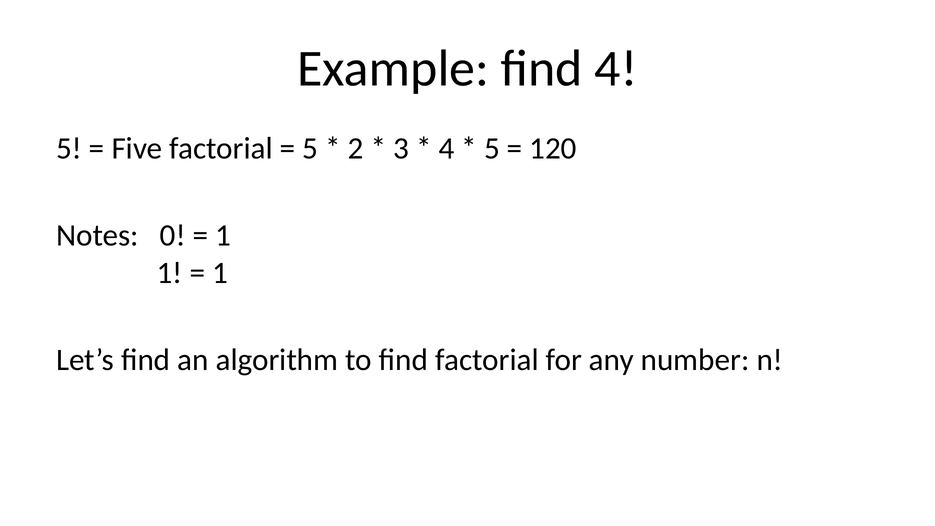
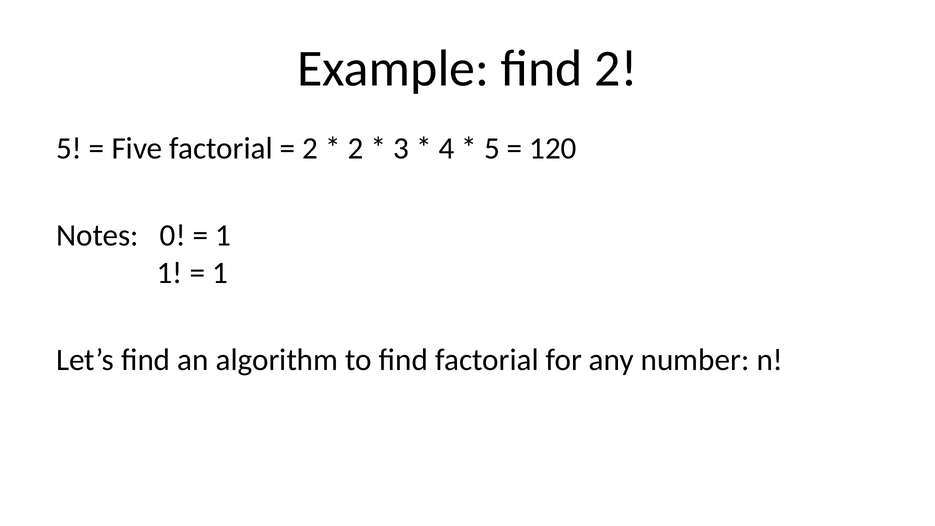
find 4: 4 -> 2
5 at (310, 148): 5 -> 2
